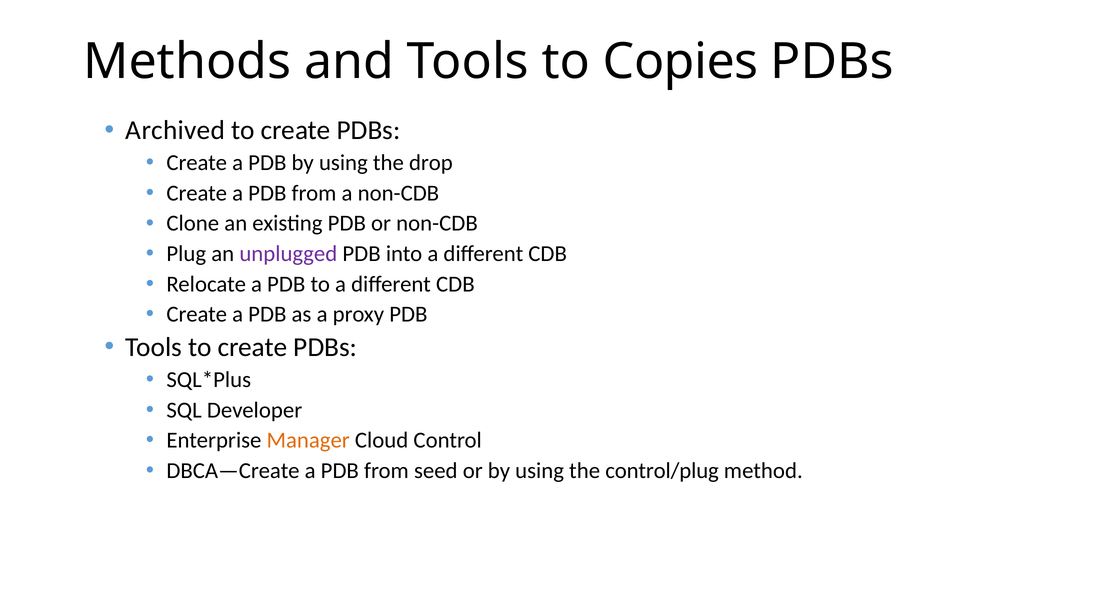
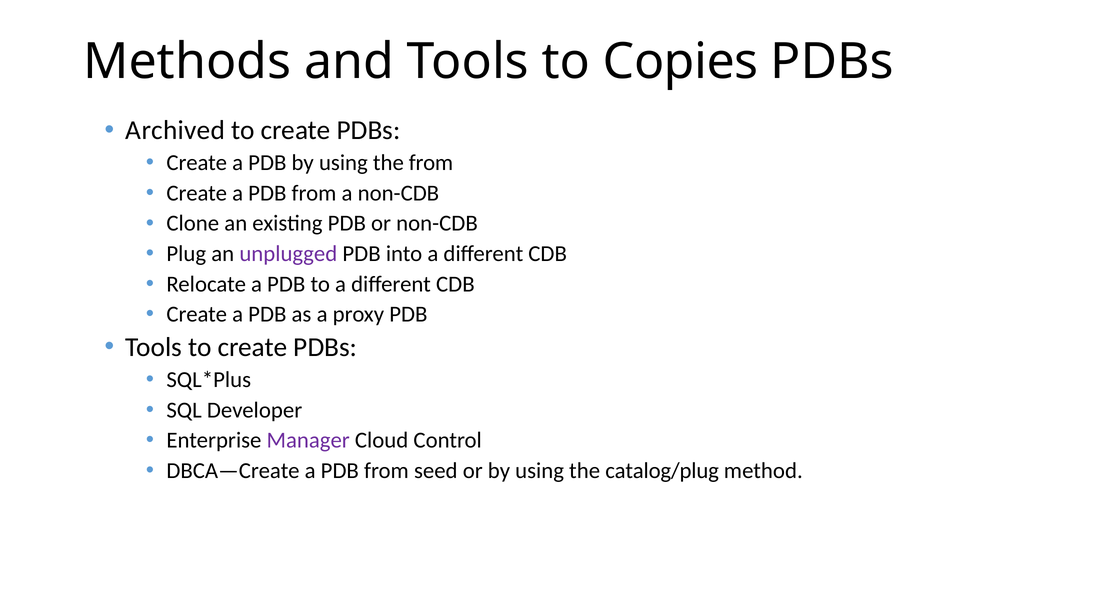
the drop: drop -> from
Manager colour: orange -> purple
control/plug: control/plug -> catalog/plug
